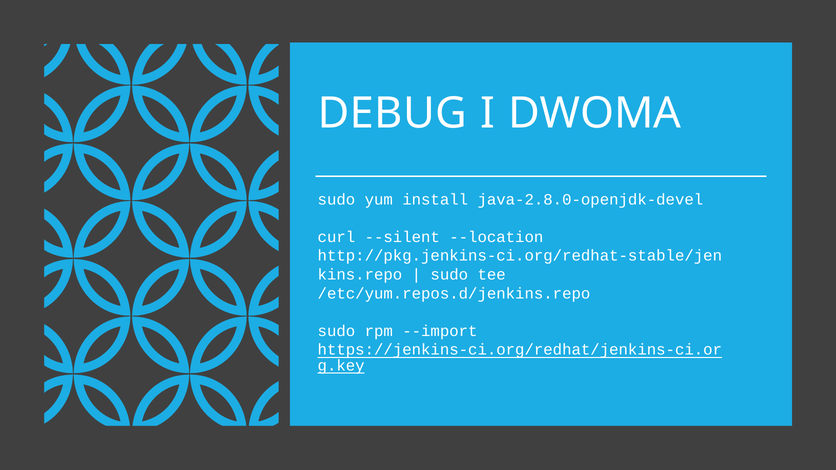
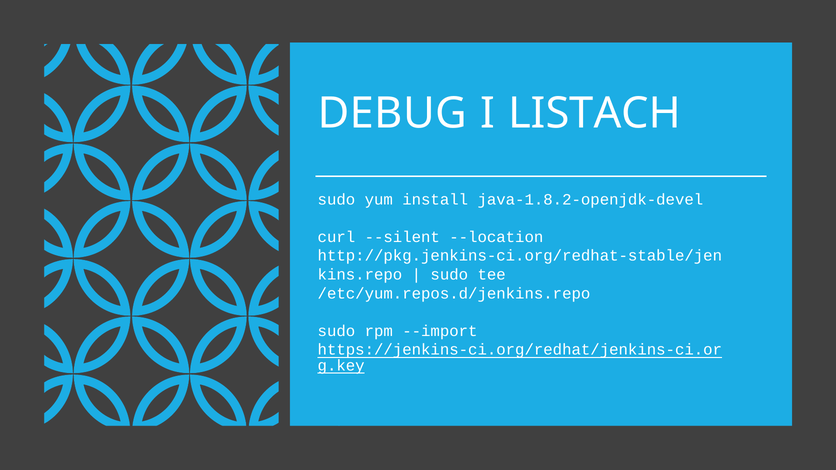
DWOMA: DWOMA -> LISTACH
java-2.8.0-openjdk-devel: java-2.8.0-openjdk-devel -> java-1.8.2-openjdk-devel
